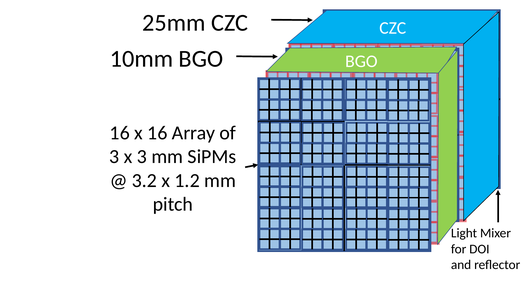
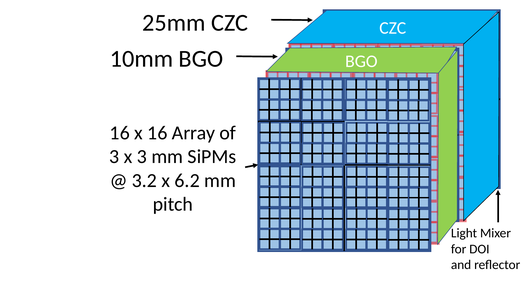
1.2: 1.2 -> 6.2
